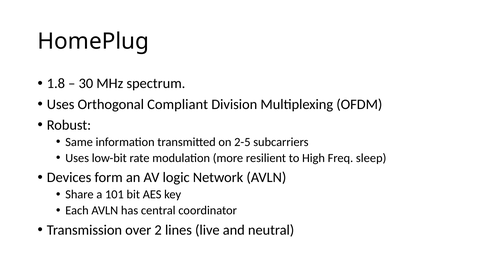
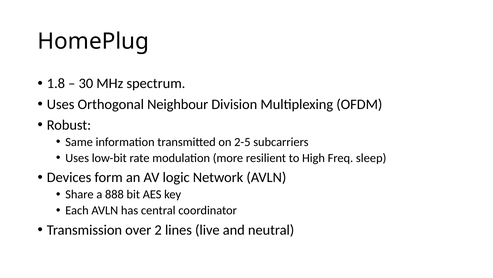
Compliant: Compliant -> Neighbour
101: 101 -> 888
